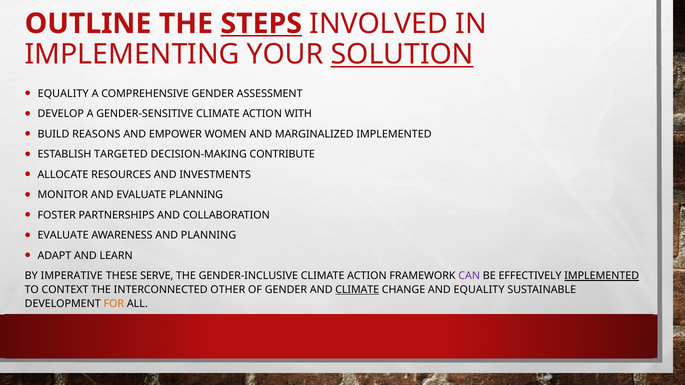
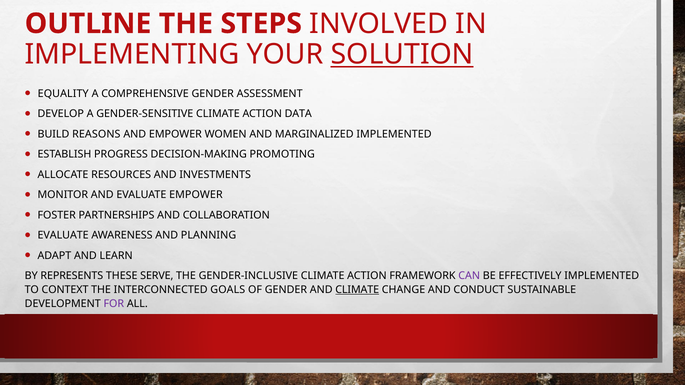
STEPS underline: present -> none
WITH: WITH -> DATA
TARGETED: TARGETED -> PROGRESS
CONTRIBUTE: CONTRIBUTE -> PROMOTING
EVALUATE PLANNING: PLANNING -> EMPOWER
IMPERATIVE: IMPERATIVE -> REPRESENTS
IMPLEMENTED at (602, 276) underline: present -> none
OTHER: OTHER -> GOALS
AND EQUALITY: EQUALITY -> CONDUCT
FOR colour: orange -> purple
